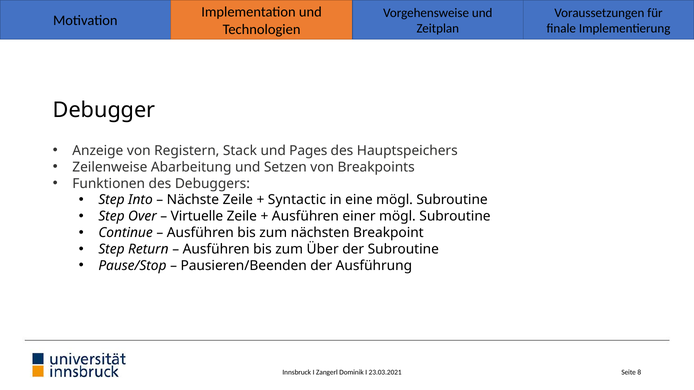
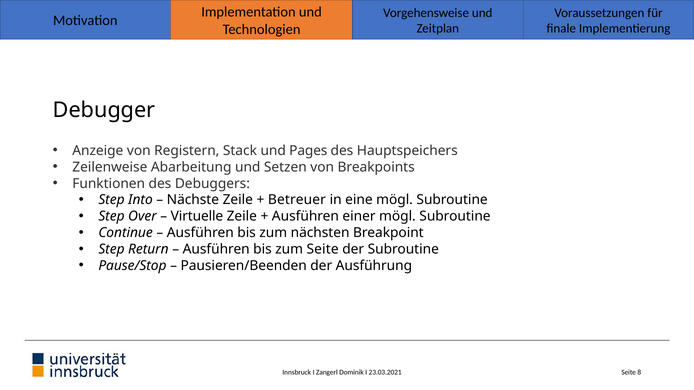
Syntactic: Syntactic -> Betreuer
zum Über: Über -> Seite
